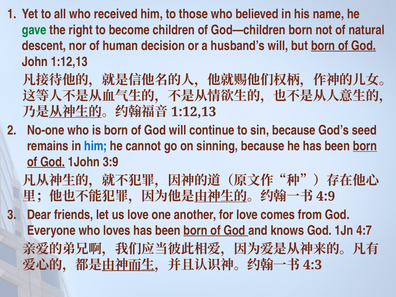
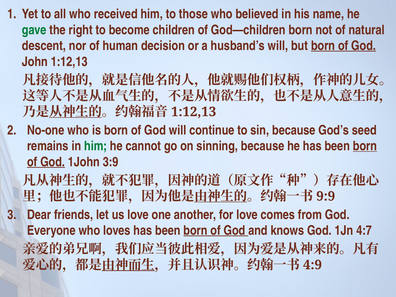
him at (96, 146) colour: blue -> green
4:9: 4:9 -> 9:9
4:3: 4:3 -> 4:9
